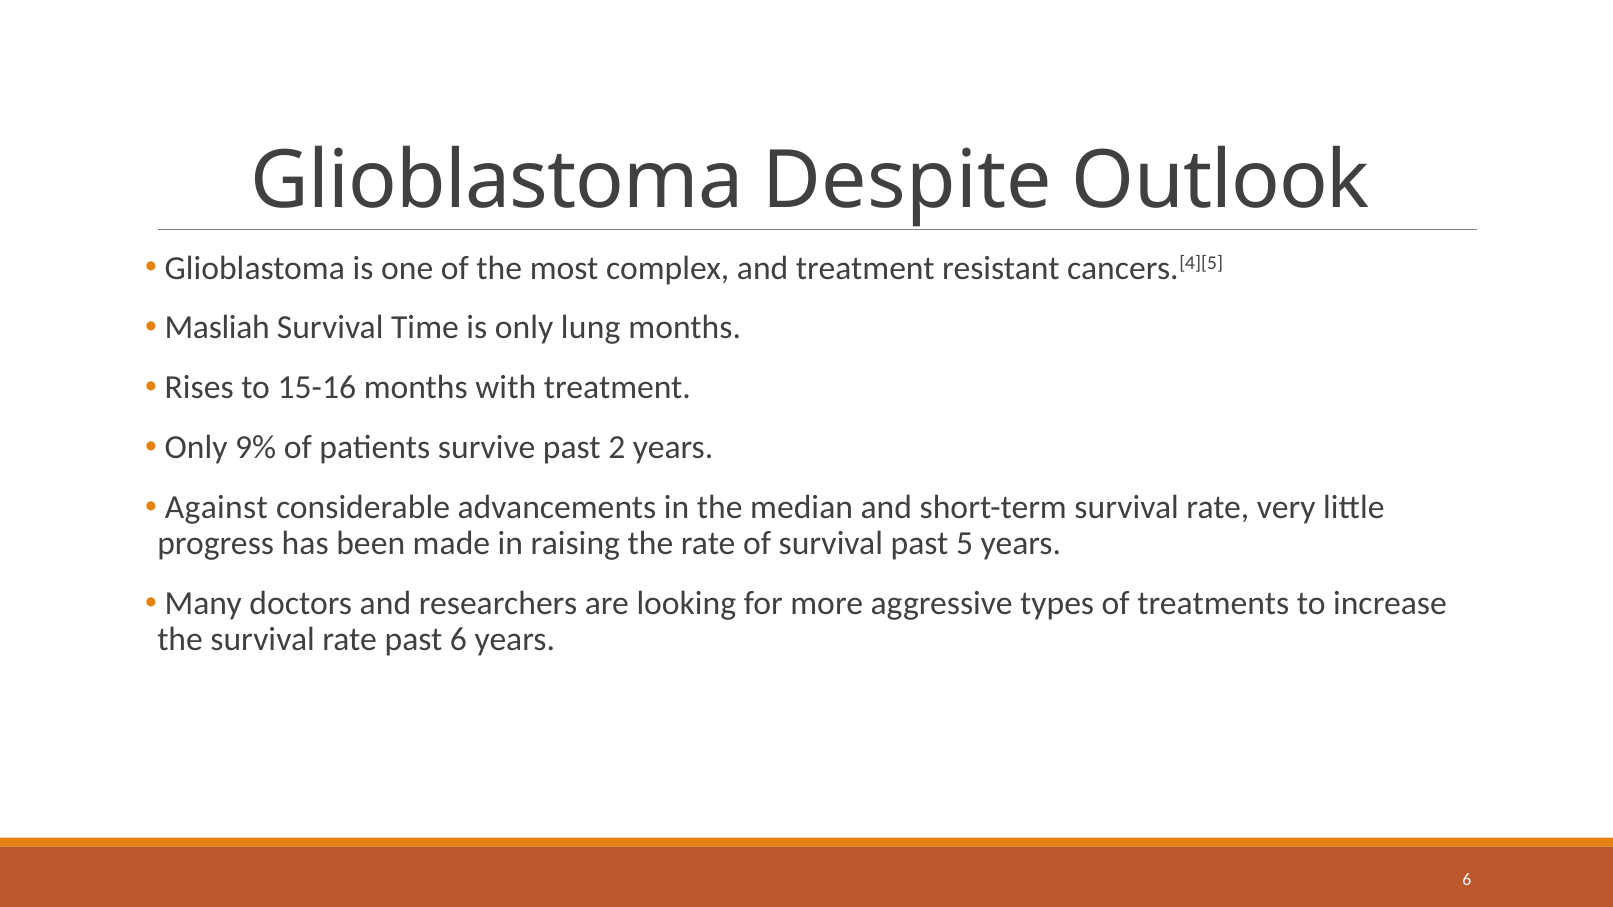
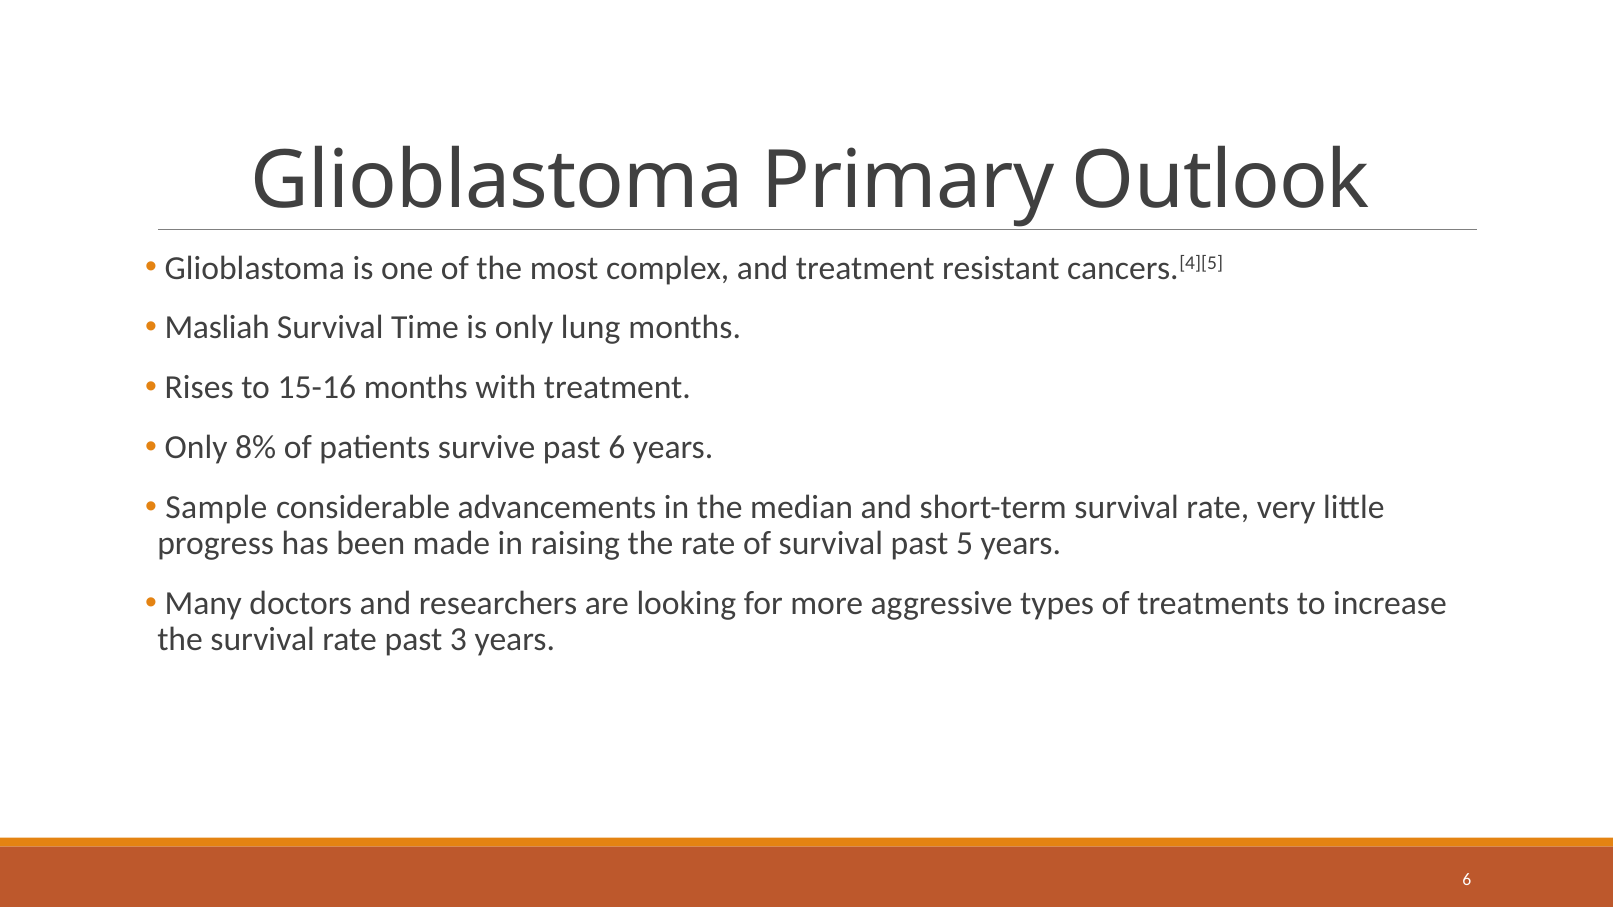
Despite: Despite -> Primary
9%: 9% -> 8%
past 2: 2 -> 6
Against: Against -> Sample
past 6: 6 -> 3
